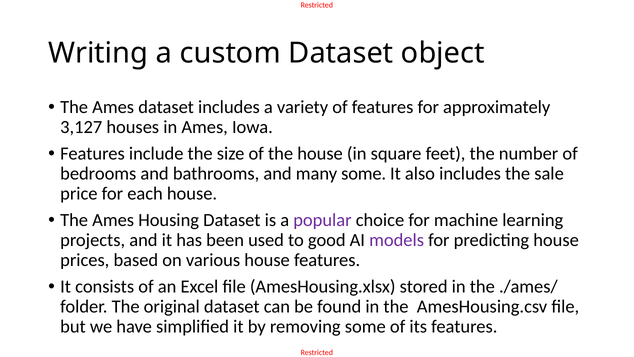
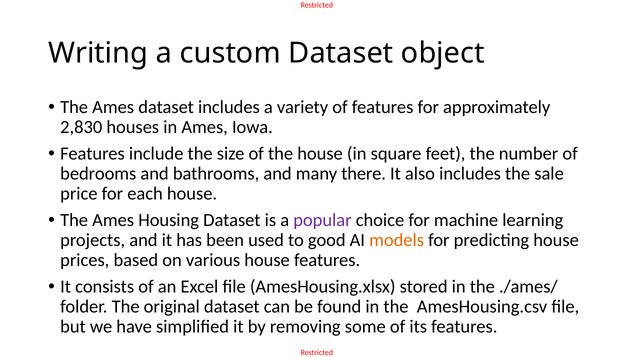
3,127: 3,127 -> 2,830
many some: some -> there
models colour: purple -> orange
